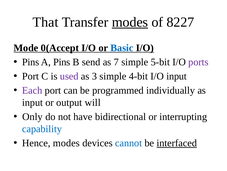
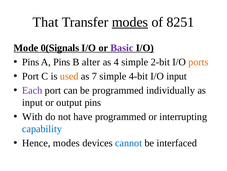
8227: 8227 -> 8251
0(Accept: 0(Accept -> 0(Signals
Basic colour: blue -> purple
send: send -> alter
7: 7 -> 4
5-bit: 5-bit -> 2-bit
ports colour: purple -> orange
used colour: purple -> orange
3: 3 -> 7
output will: will -> pins
Only: Only -> With
have bidirectional: bidirectional -> programmed
interfaced underline: present -> none
